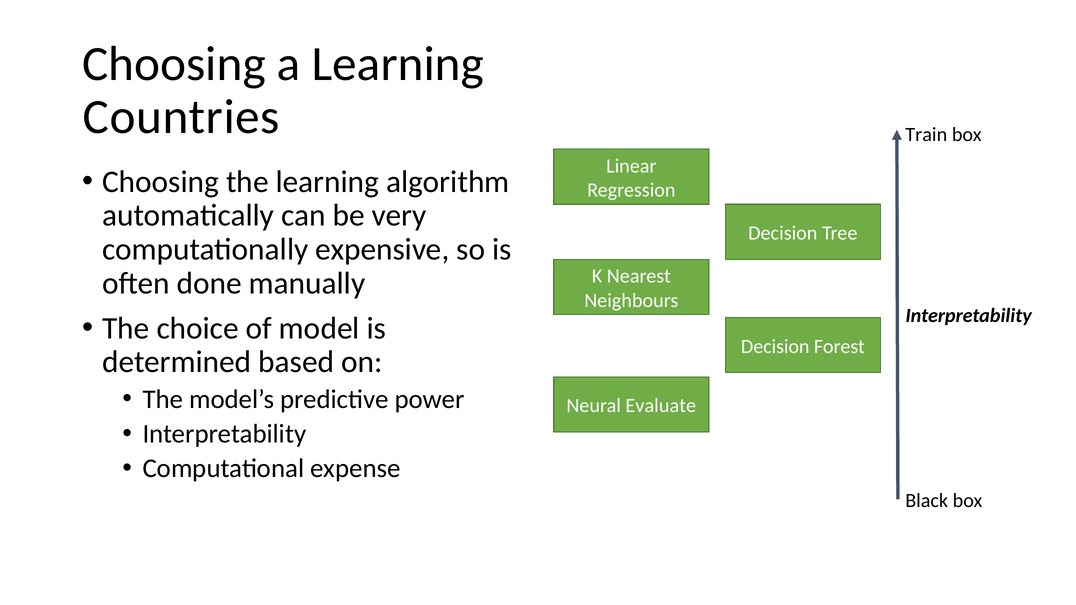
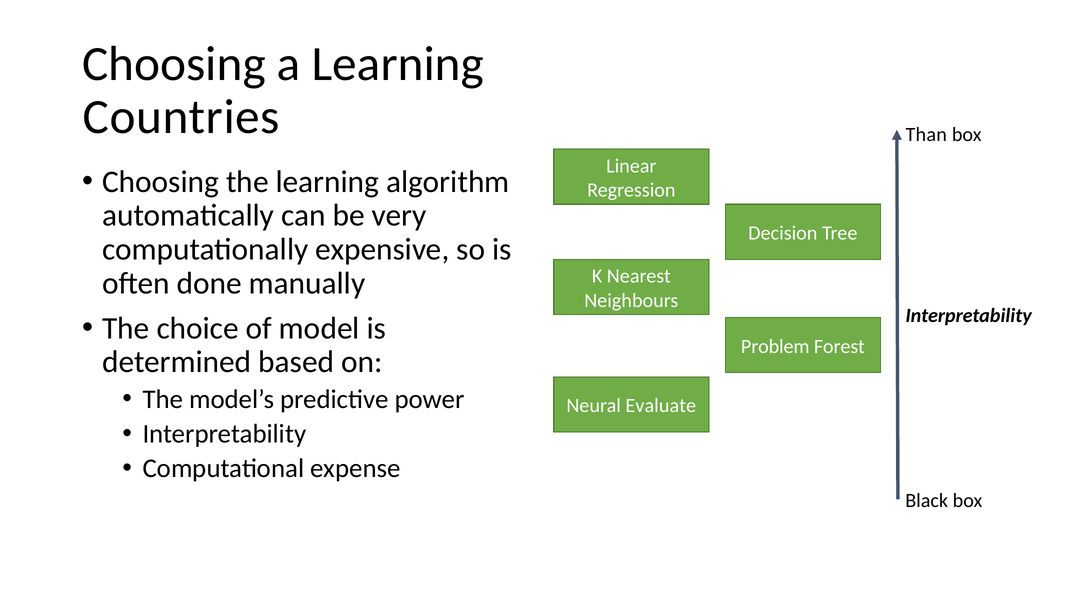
Train: Train -> Than
Decision at (775, 347): Decision -> Problem
